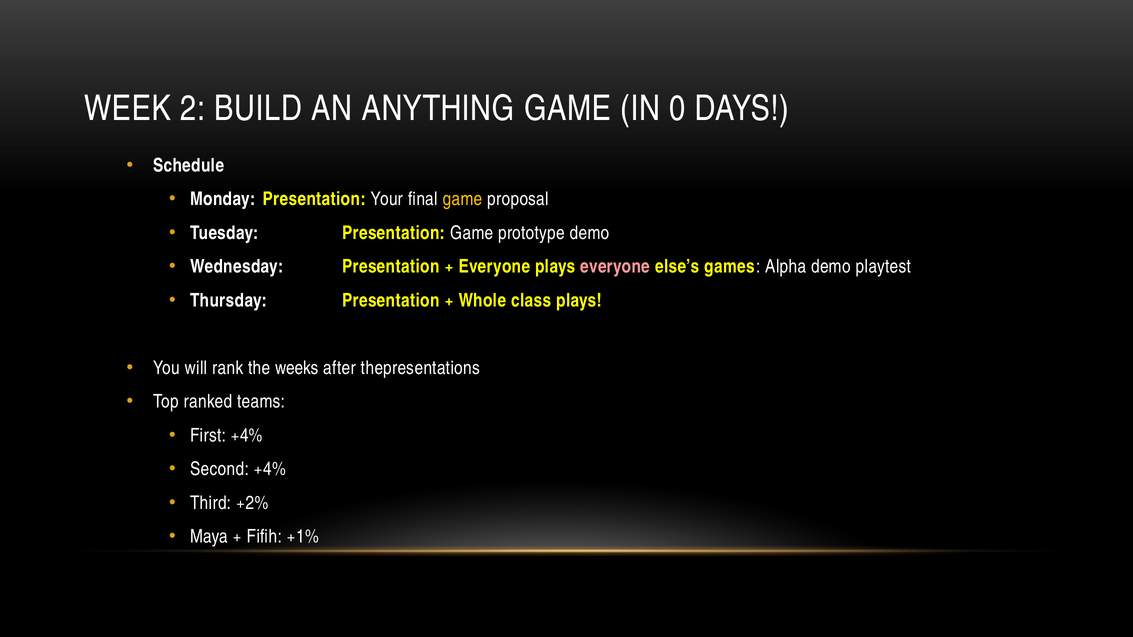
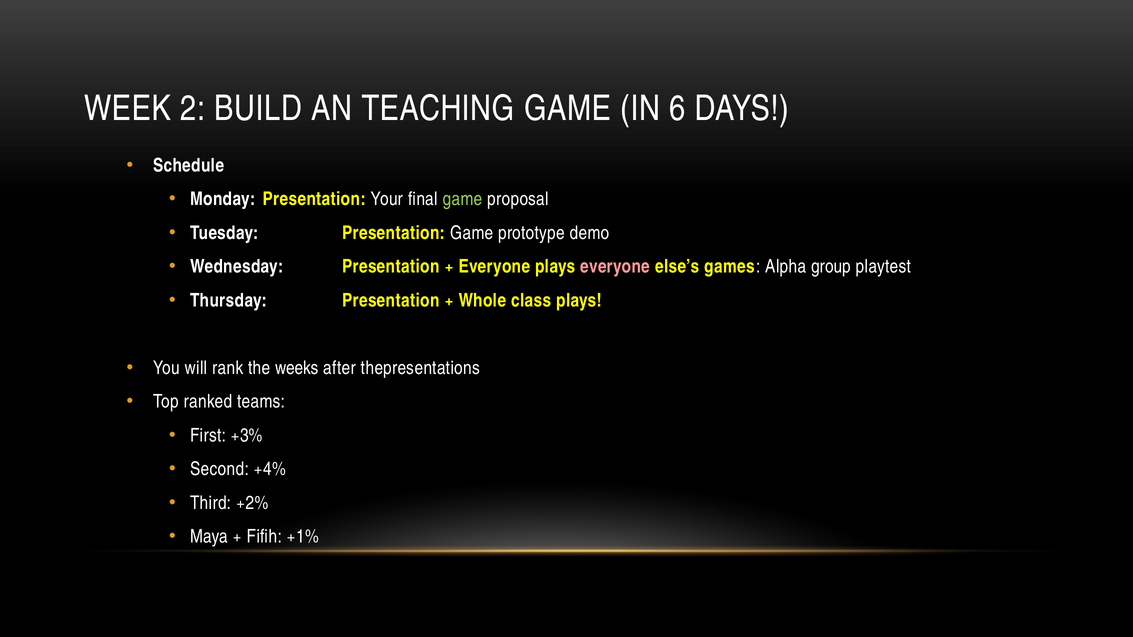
ANYTHING: ANYTHING -> TEACHING
0: 0 -> 6
game at (463, 199) colour: yellow -> light green
Alpha demo: demo -> group
First +4%: +4% -> +3%
